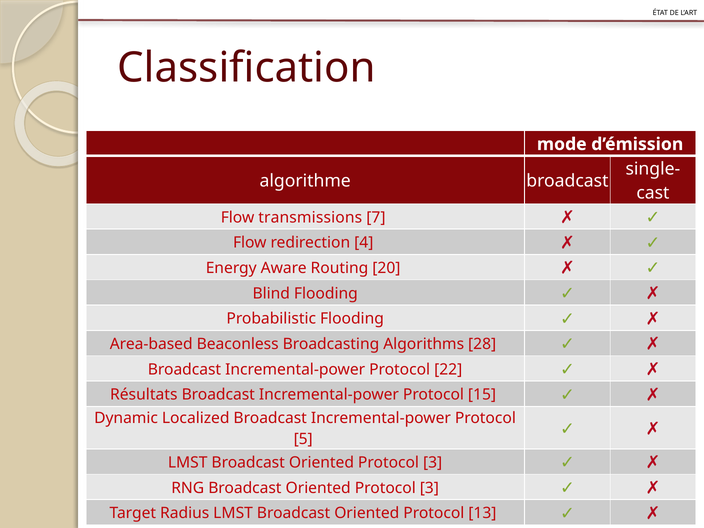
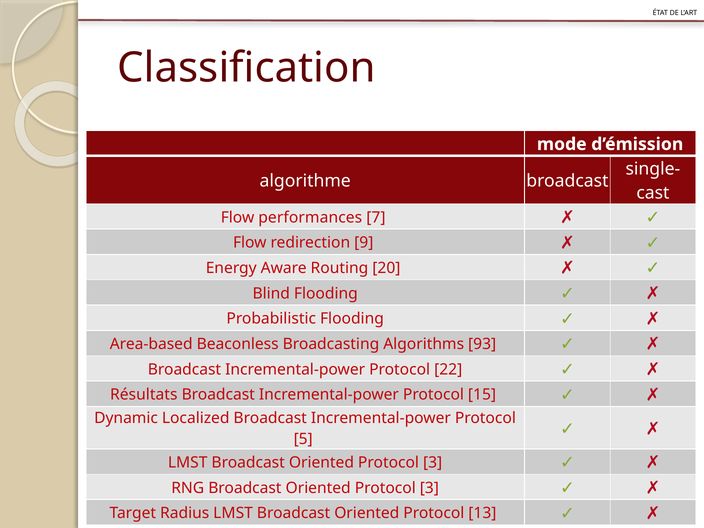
transmissions: transmissions -> performances
4: 4 -> 9
28: 28 -> 93
